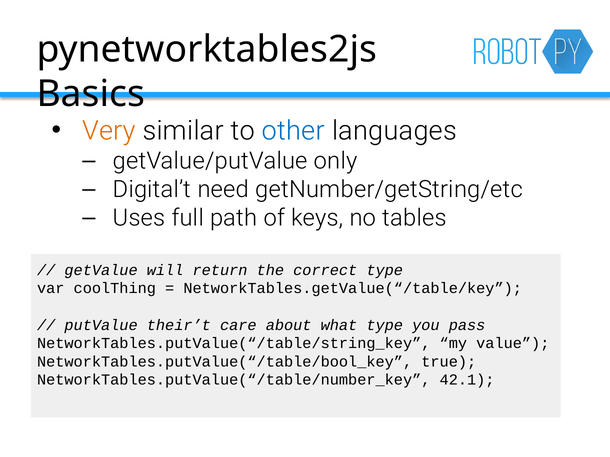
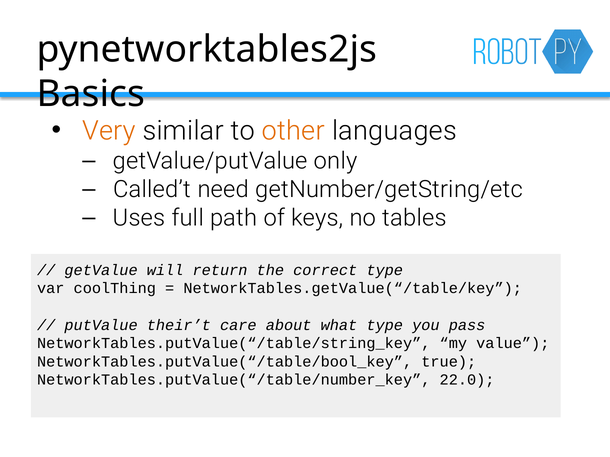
other colour: blue -> orange
Digital’t: Digital’t -> Called’t
42.1: 42.1 -> 22.0
